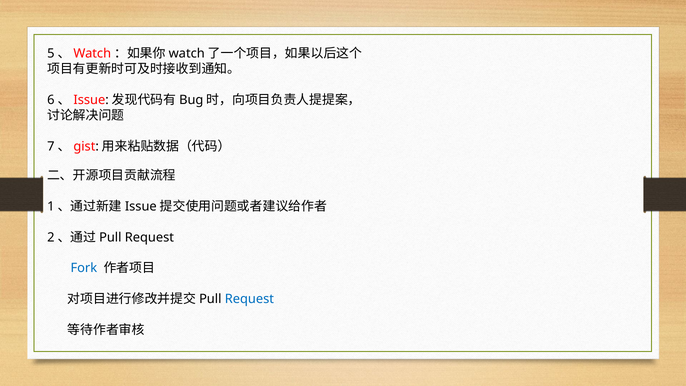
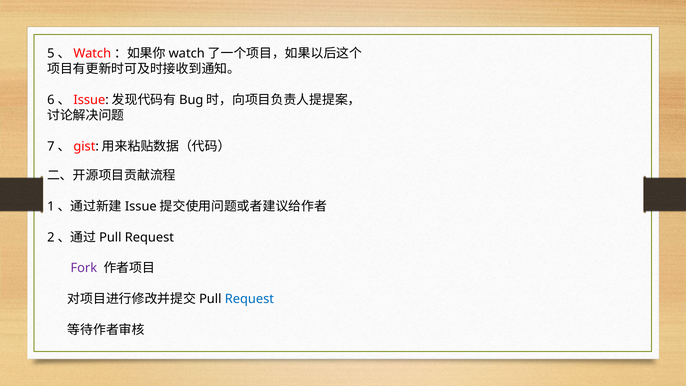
Fork colour: blue -> purple
